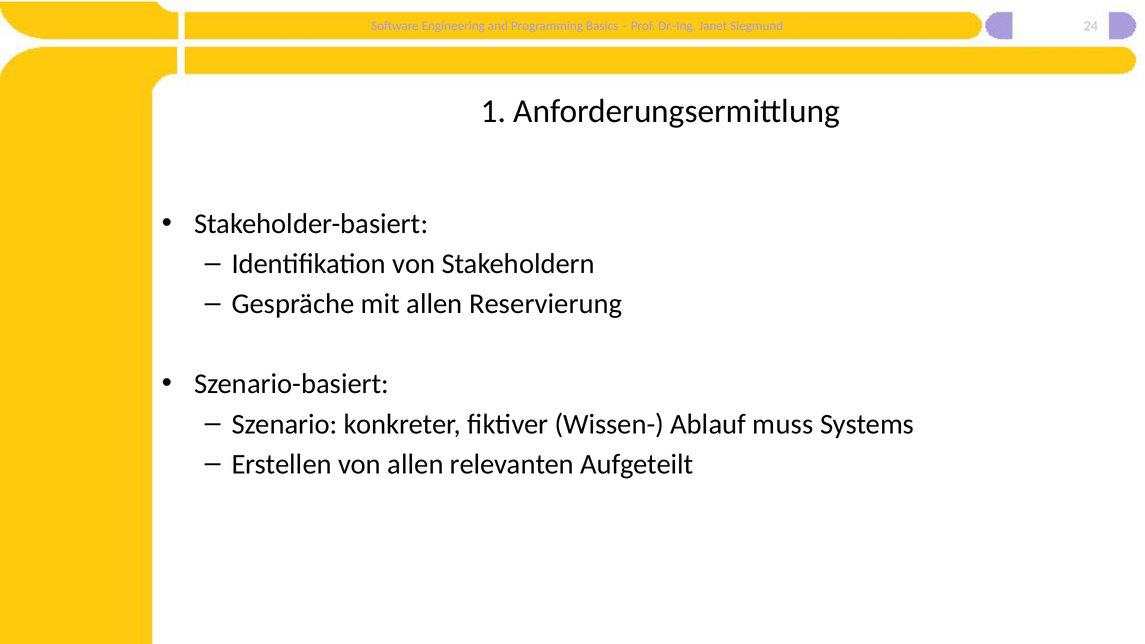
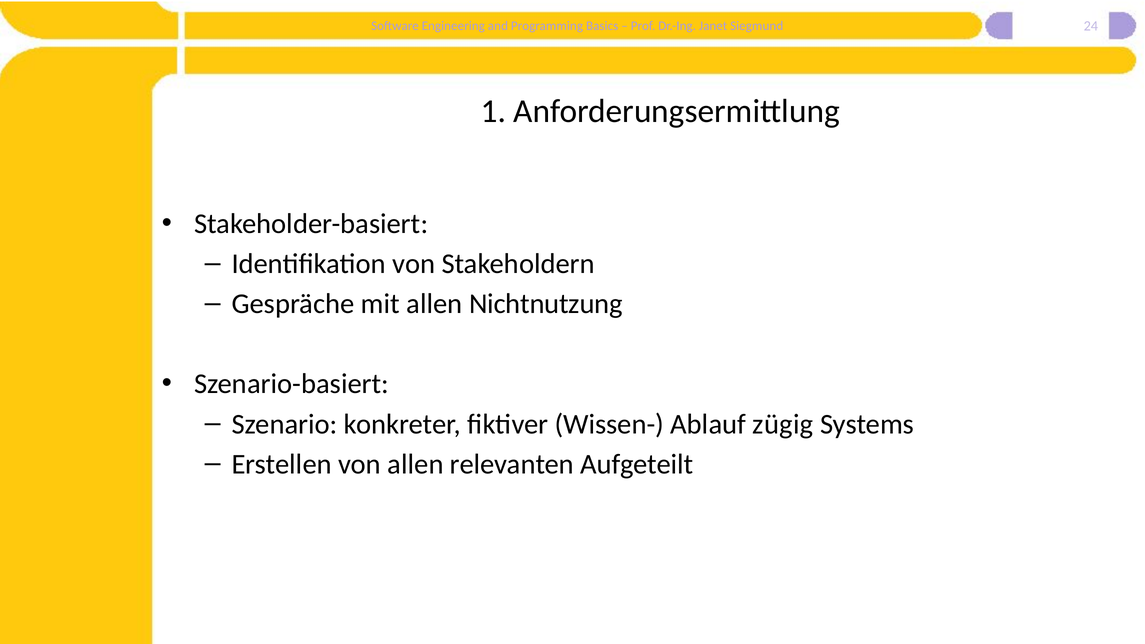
Reservierung: Reservierung -> Nichtnutzung
muss: muss -> zügig
